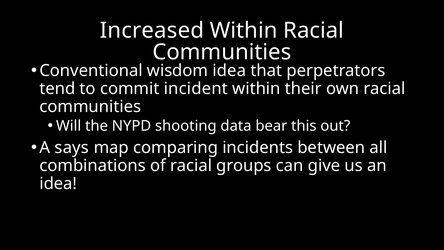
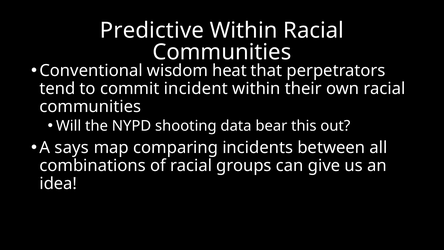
Increased: Increased -> Predictive
wisdom idea: idea -> heat
